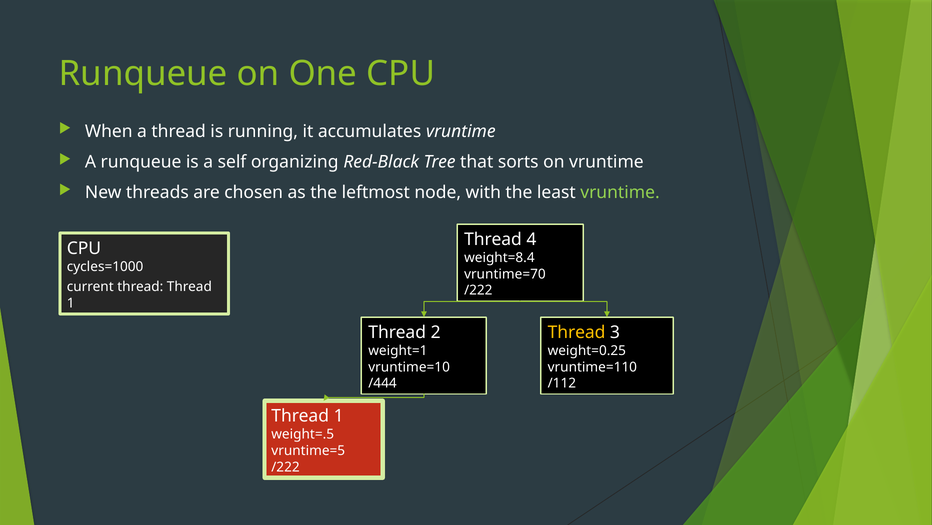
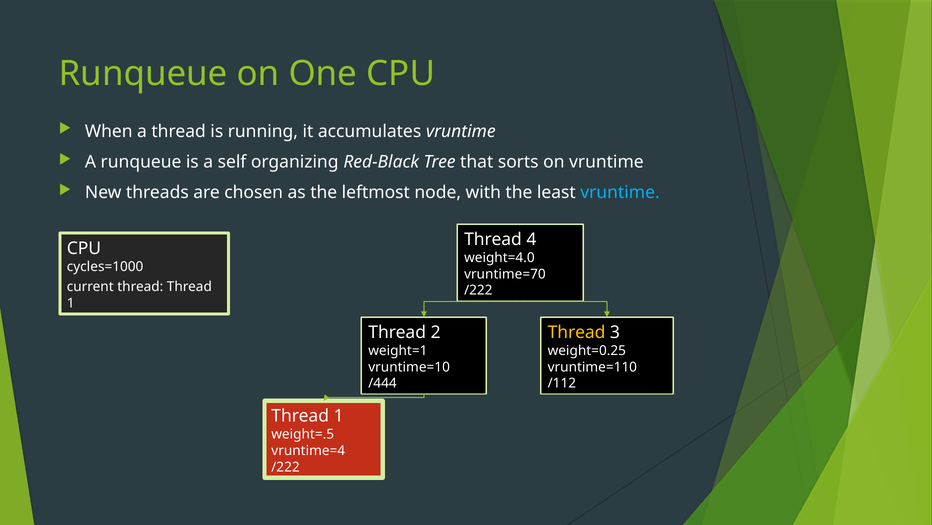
vruntime at (620, 192) colour: light green -> light blue
weight=8.4: weight=8.4 -> weight=4.0
vruntime=5: vruntime=5 -> vruntime=4
